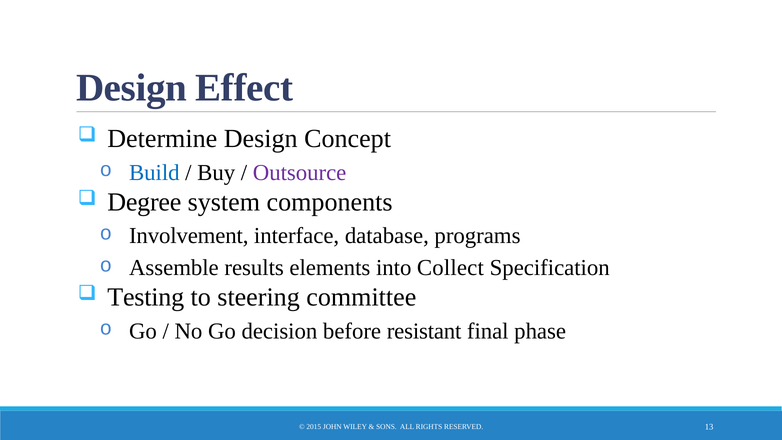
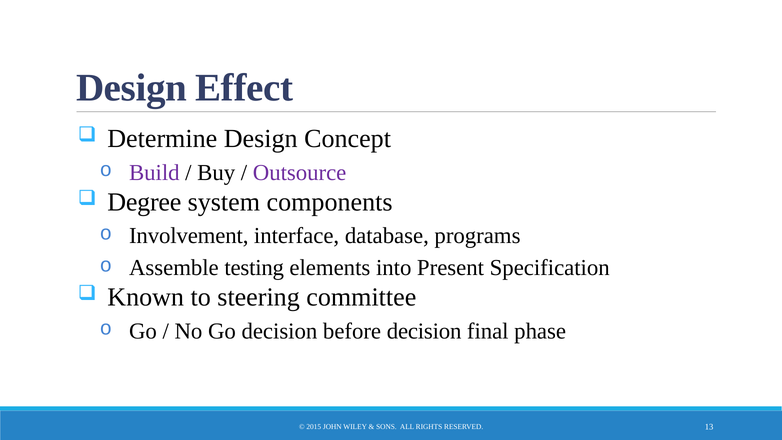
Build colour: blue -> purple
results: results -> testing
Collect: Collect -> Present
Testing: Testing -> Known
before resistant: resistant -> decision
